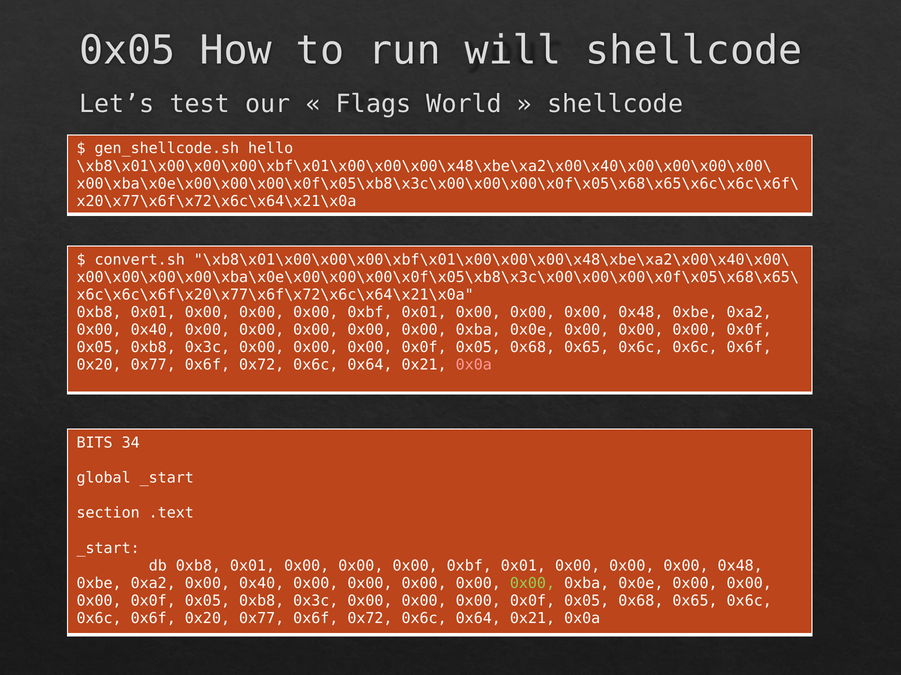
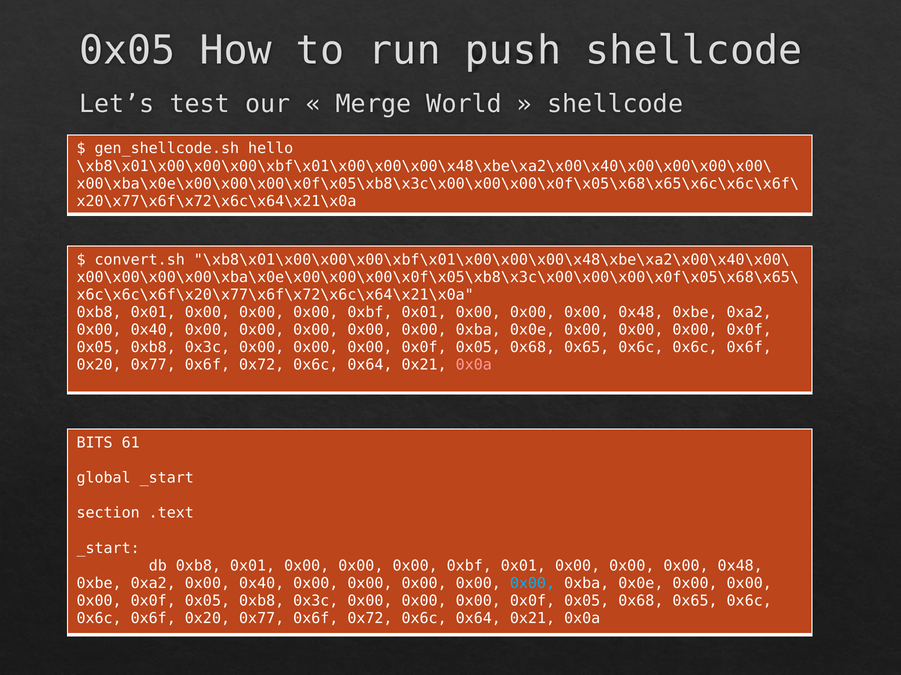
will: will -> push
Flags: Flags -> Merge
34: 34 -> 61
0x00 at (532, 584) colour: light green -> light blue
